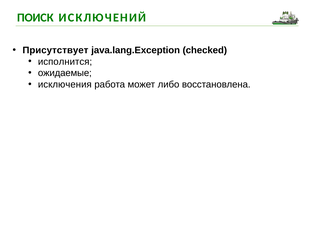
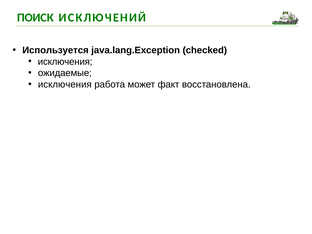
Присутствует: Присутствует -> Используется
исполнится at (65, 62): исполнится -> исключения
либо: либо -> факт
